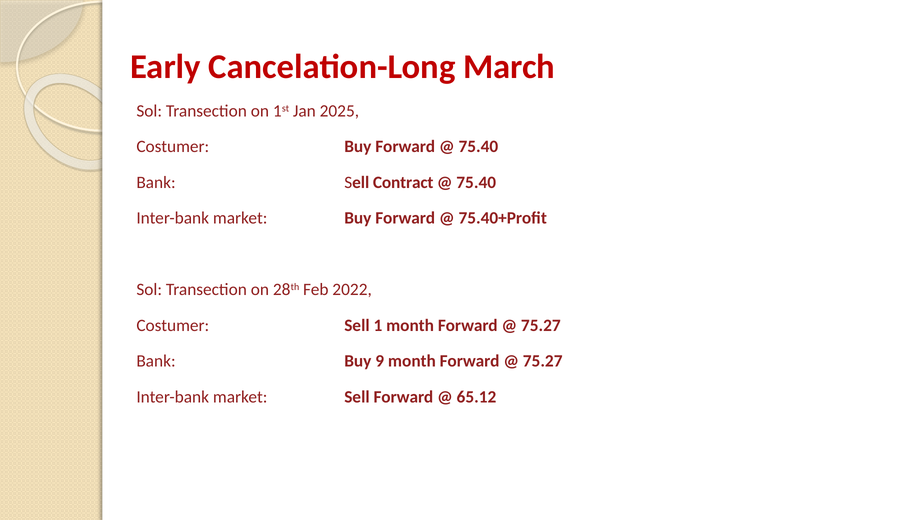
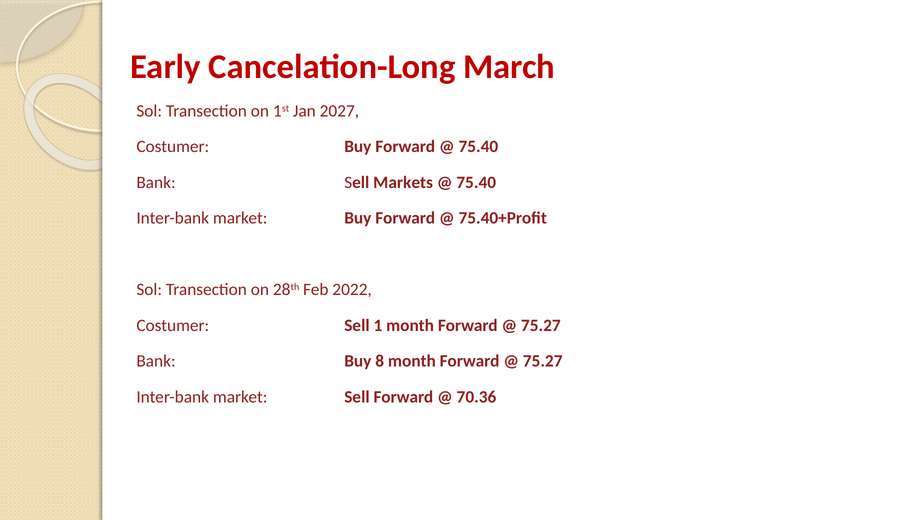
2025: 2025 -> 2027
Contract: Contract -> Markets
9: 9 -> 8
65.12: 65.12 -> 70.36
